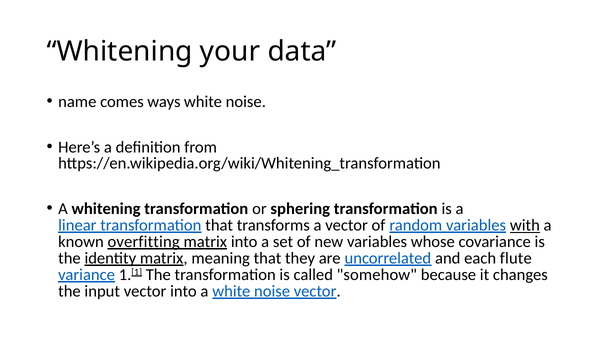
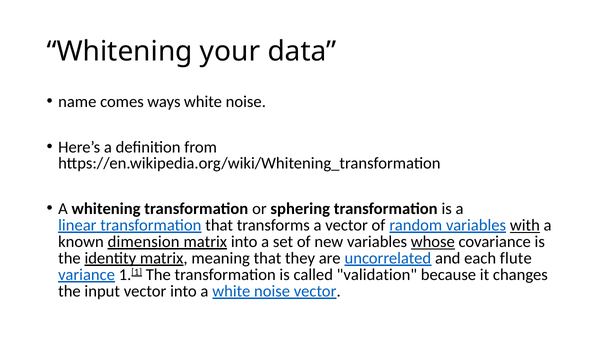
overfitting: overfitting -> dimension
whose underline: none -> present
somehow: somehow -> validation
